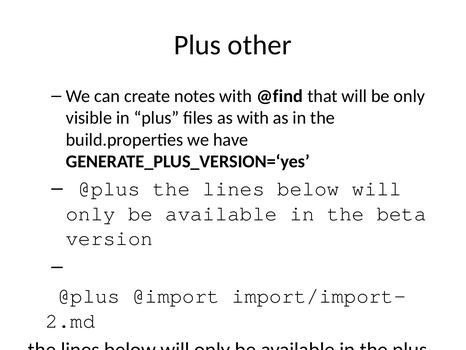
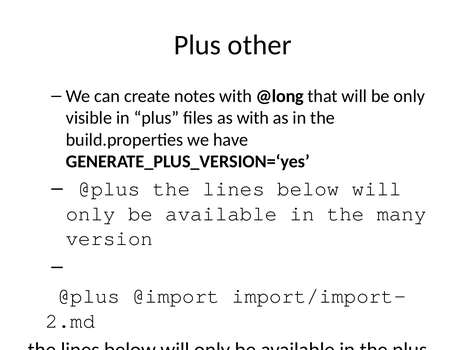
@find: @find -> @long
beta: beta -> many
